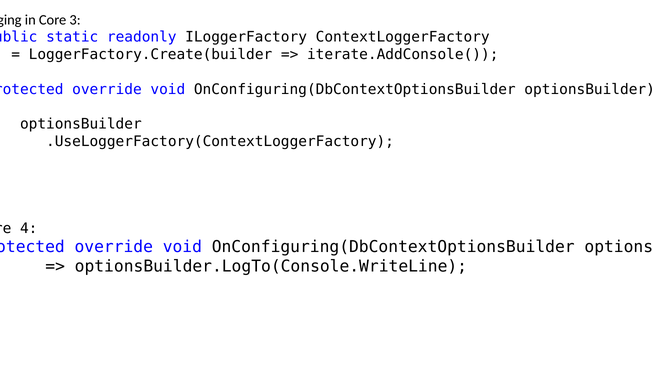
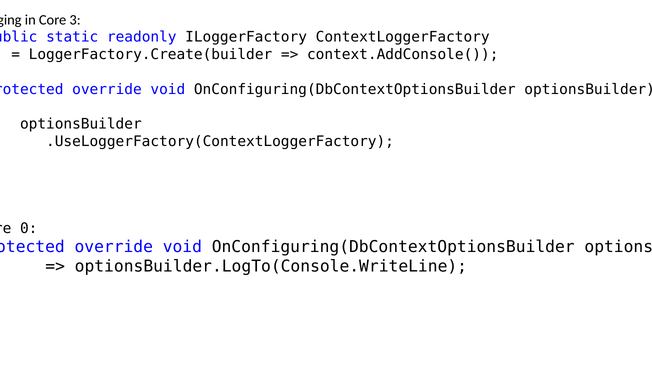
iterate.AddConsole(: iterate.AddConsole( -> context.AddConsole(
4: 4 -> 0
